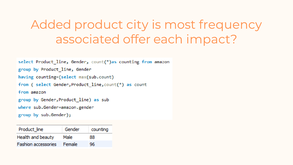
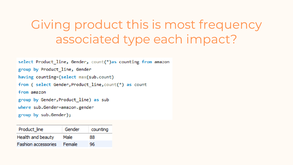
Added: Added -> Giving
city: city -> this
offer: offer -> type
